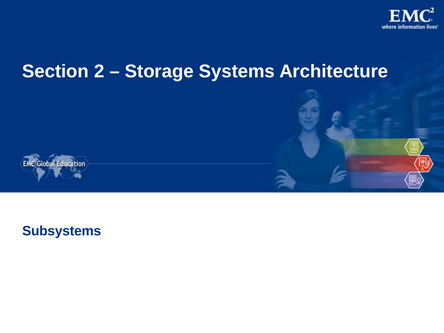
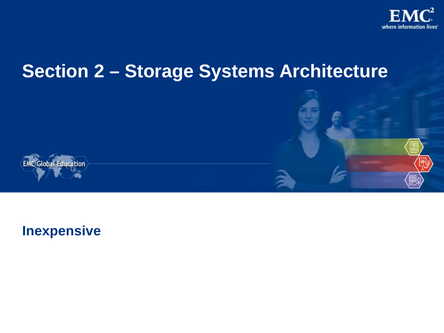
Subsystems: Subsystems -> Inexpensive
